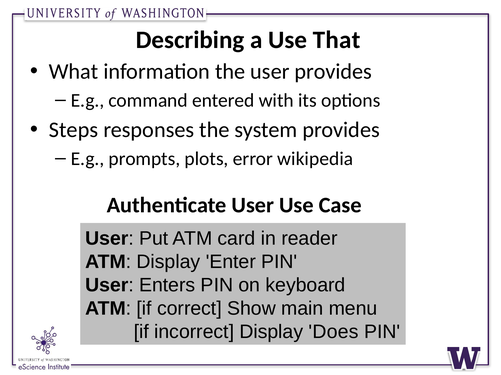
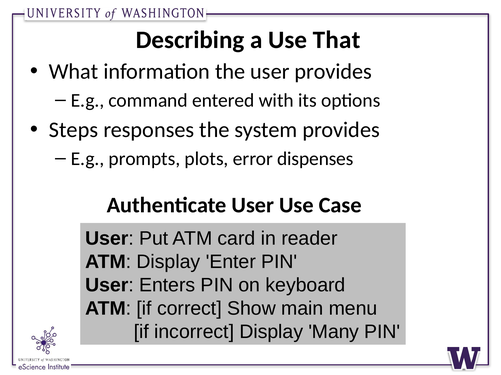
wikipedia: wikipedia -> dispenses
Does: Does -> Many
